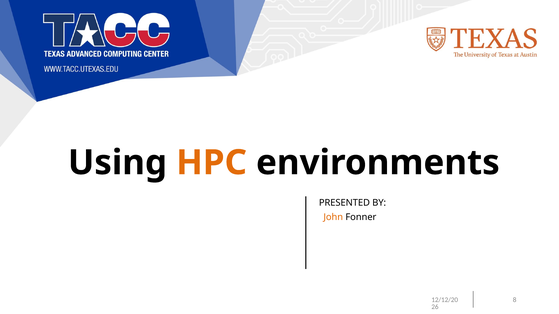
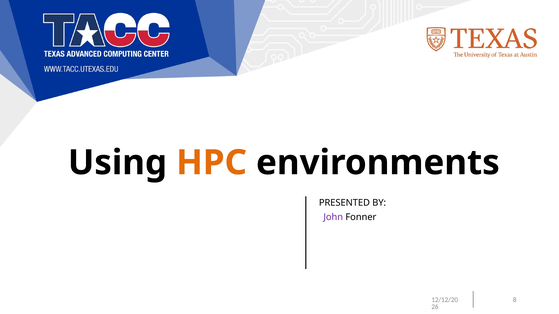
John colour: orange -> purple
